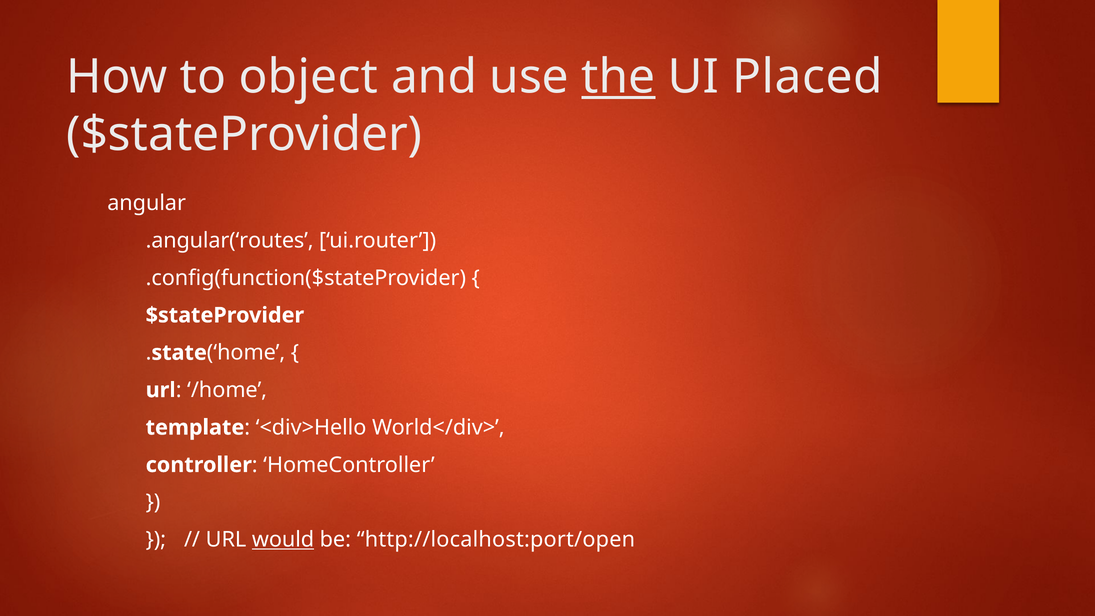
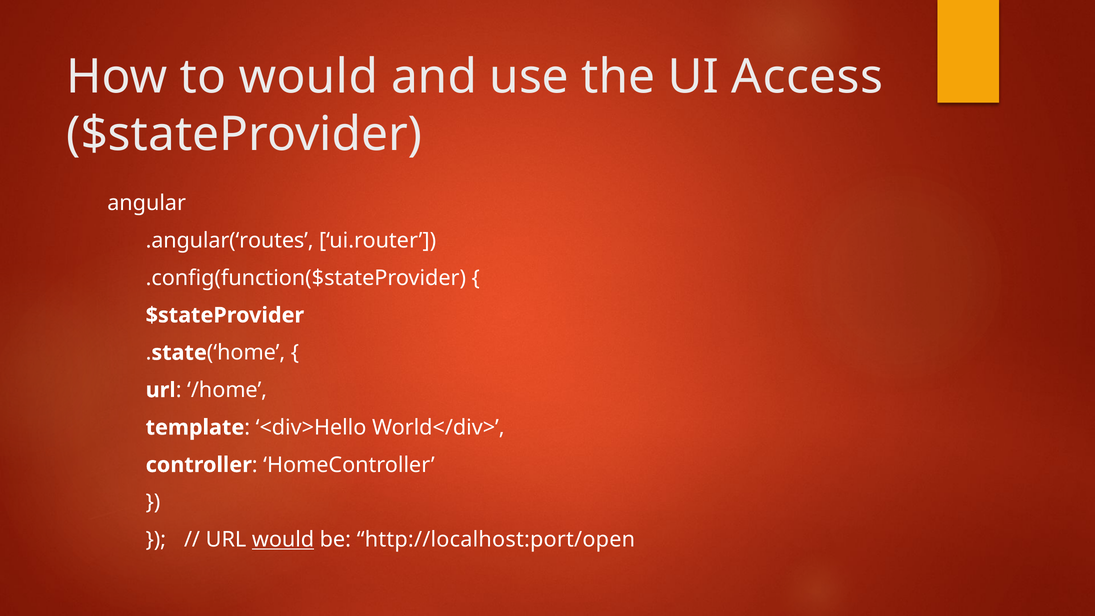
to object: object -> would
the underline: present -> none
Placed: Placed -> Access
